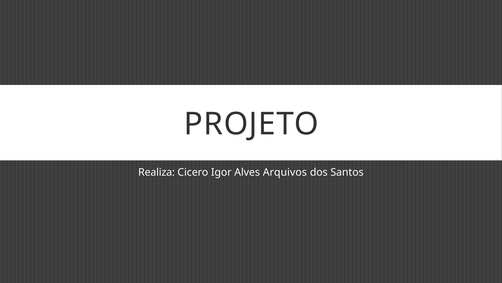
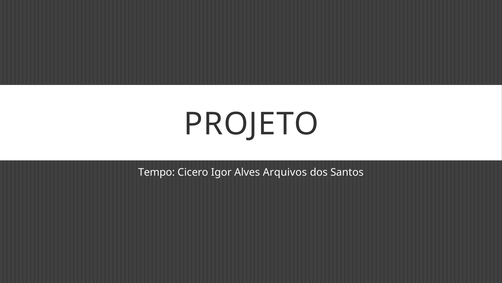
Realiza: Realiza -> Tempo
